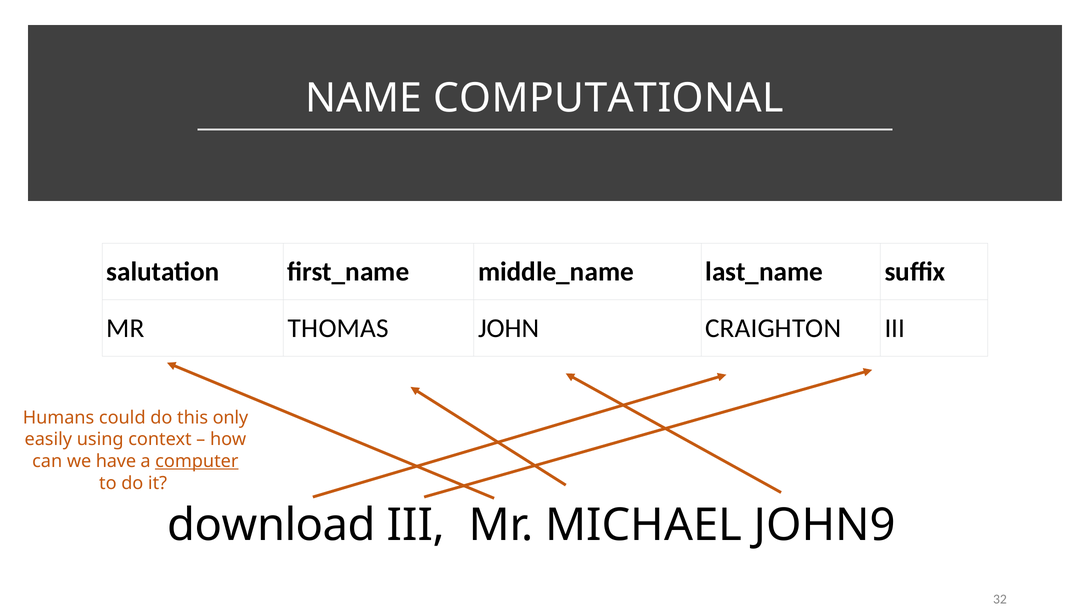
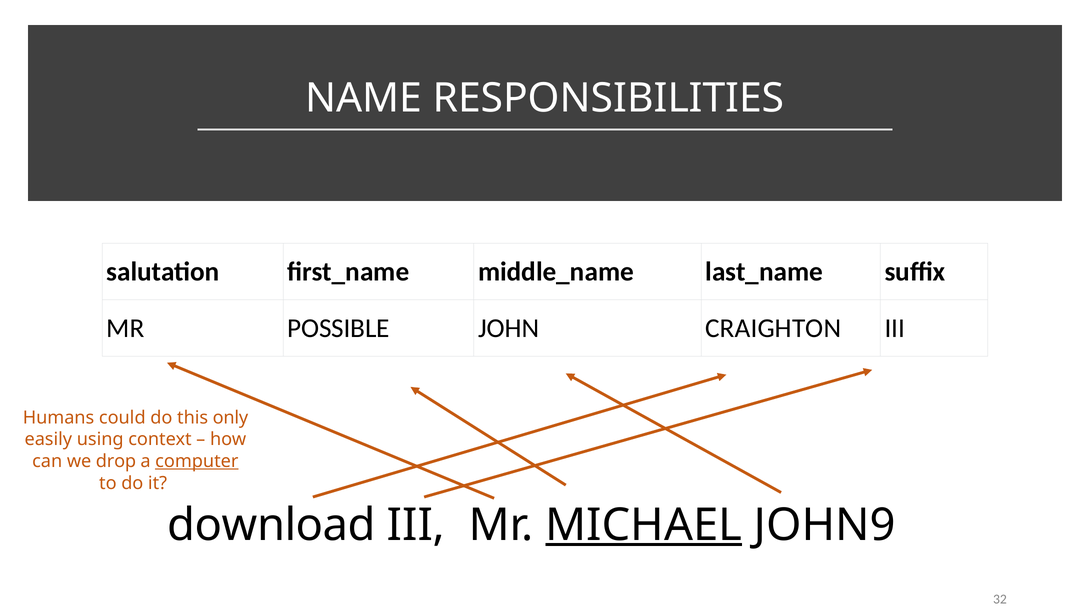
COMPUTATIONAL: COMPUTATIONAL -> RESPONSIBILITIES
THOMAS: THOMAS -> POSSIBLE
have: have -> drop
MICHAEL underline: none -> present
